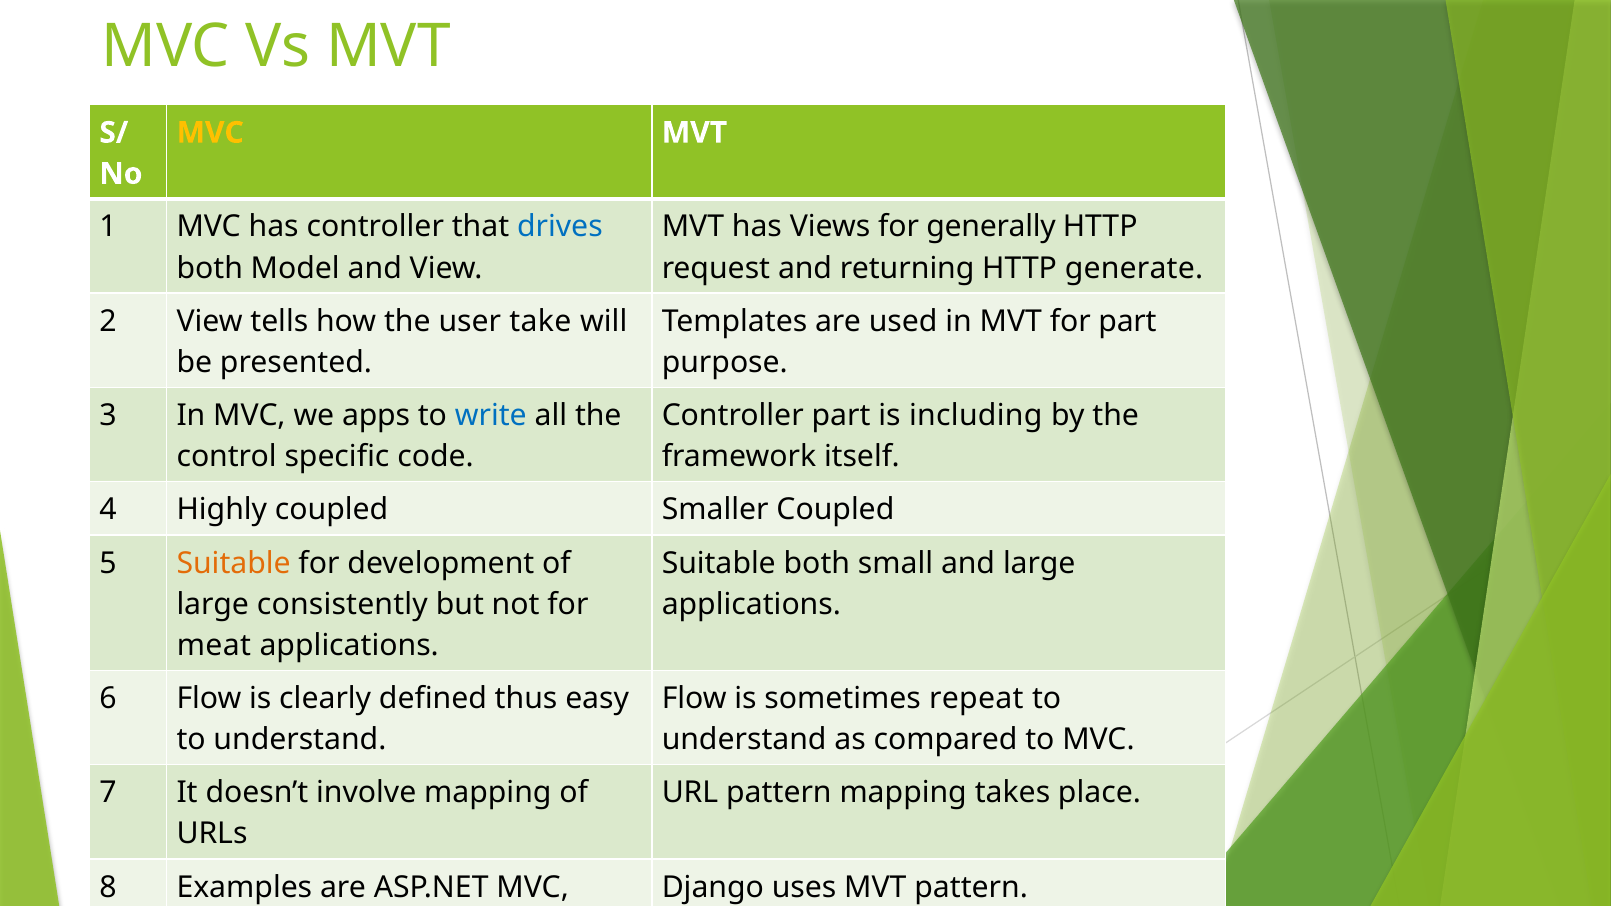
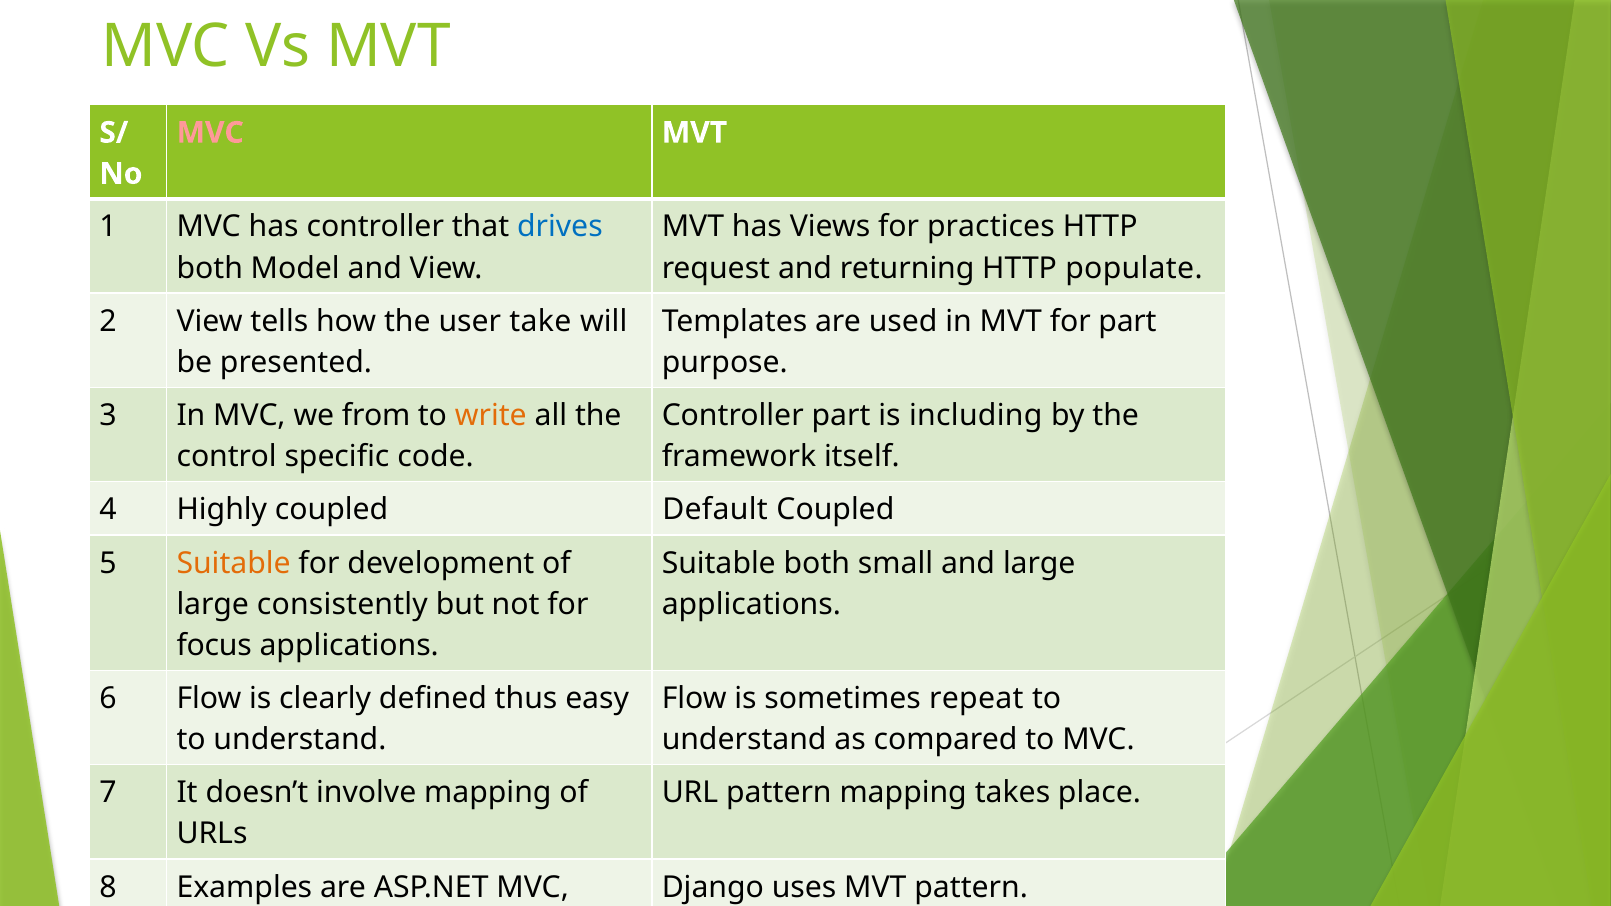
MVC at (210, 133) colour: yellow -> pink
generally: generally -> practices
generate: generate -> populate
apps: apps -> from
write colour: blue -> orange
Smaller: Smaller -> Default
meat: meat -> focus
